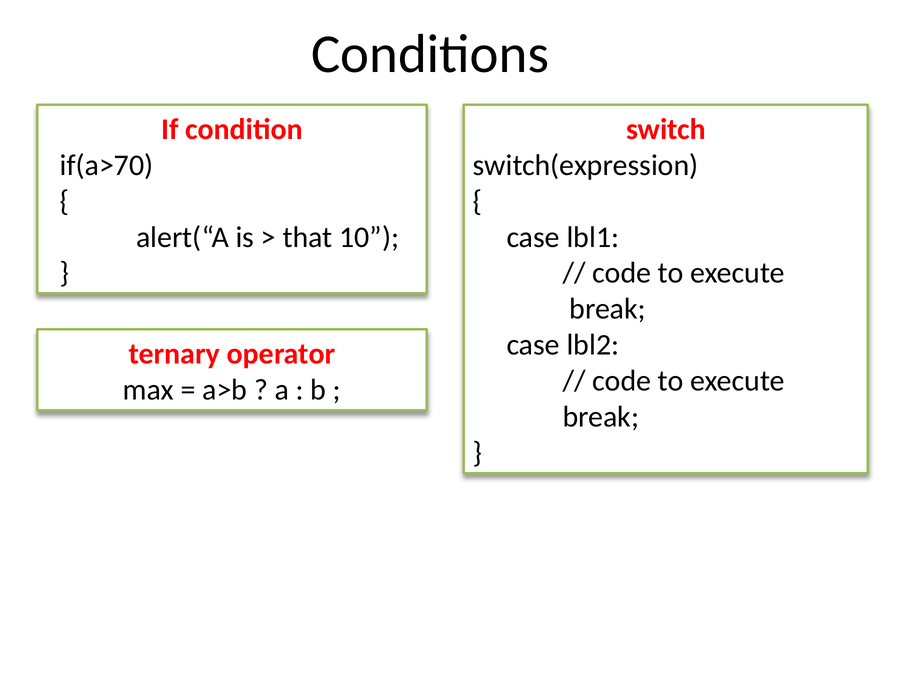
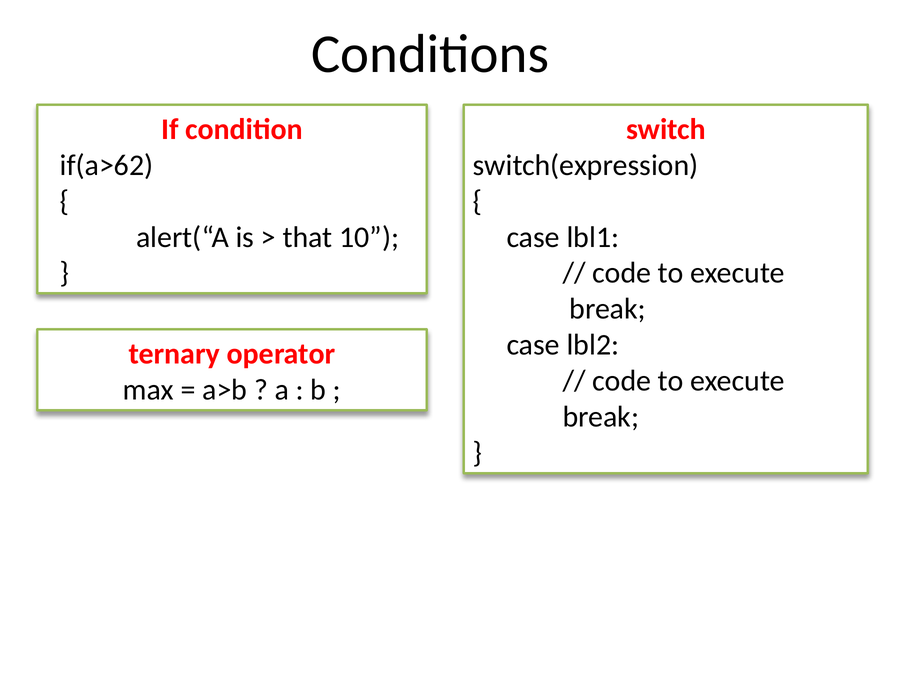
if(a>70: if(a>70 -> if(a>62
